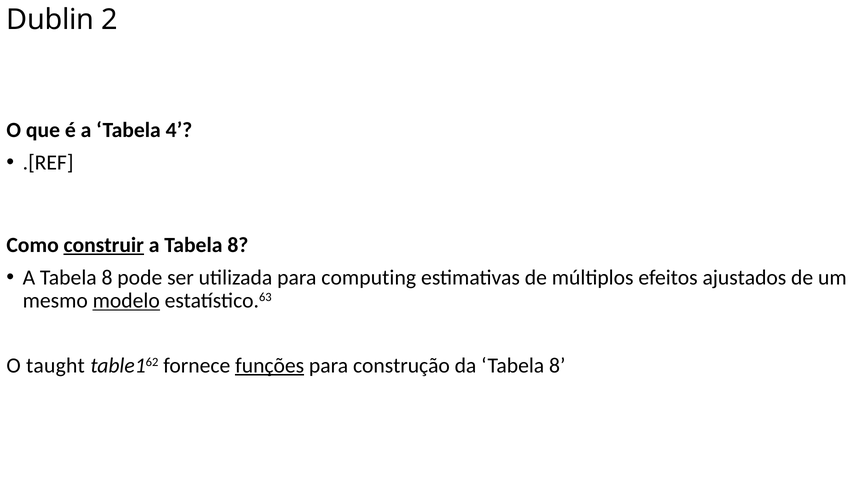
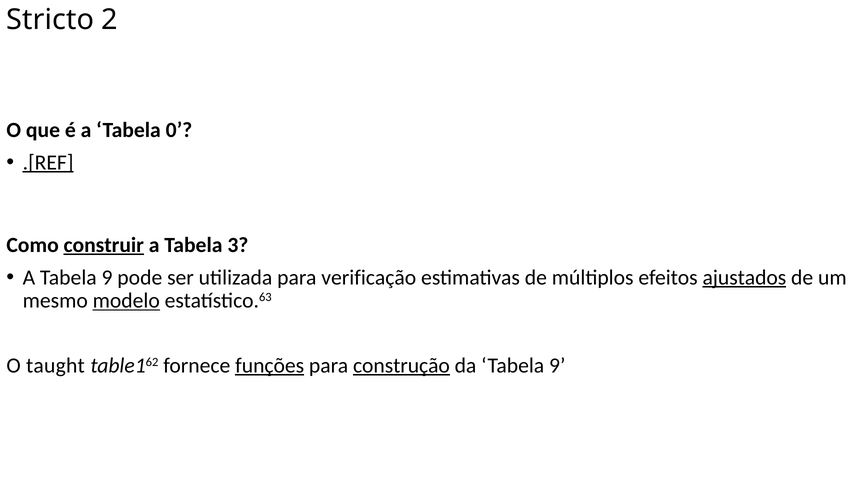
Dublin: Dublin -> Stricto
4: 4 -> 0
.[REF underline: none -> present
8 at (238, 245): 8 -> 3
8 at (107, 278): 8 -> 9
computing: computing -> verificação
ajustados underline: none -> present
construção underline: none -> present
da Tabela 8: 8 -> 9
